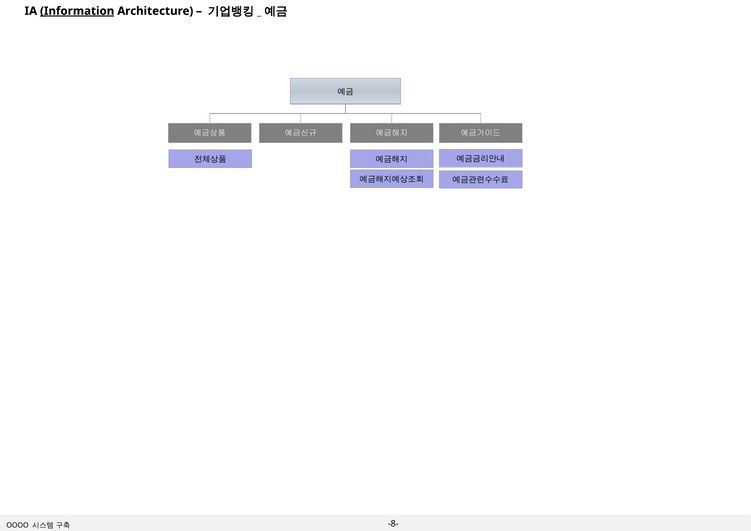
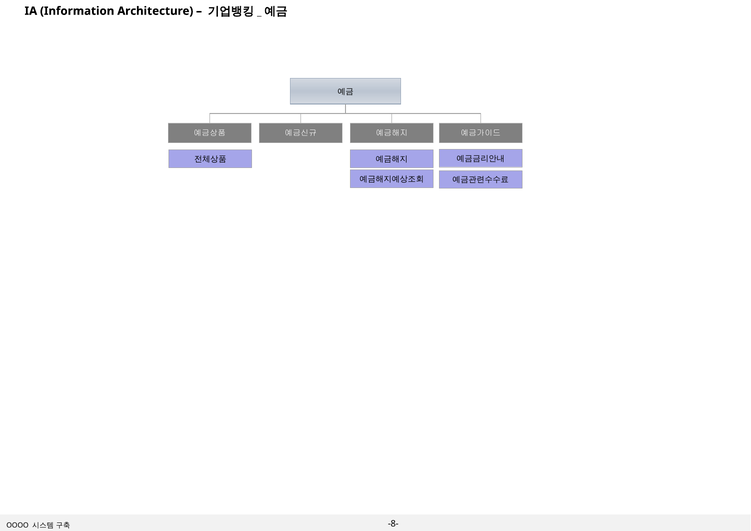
Information underline: present -> none
